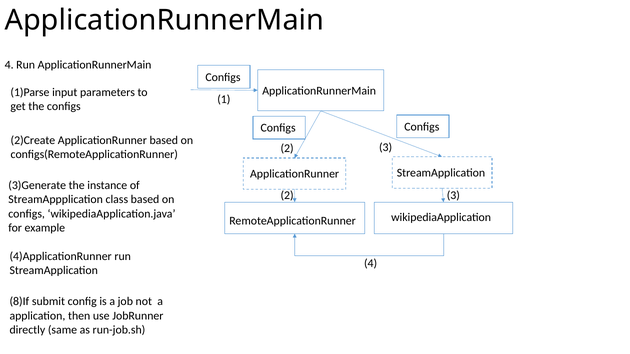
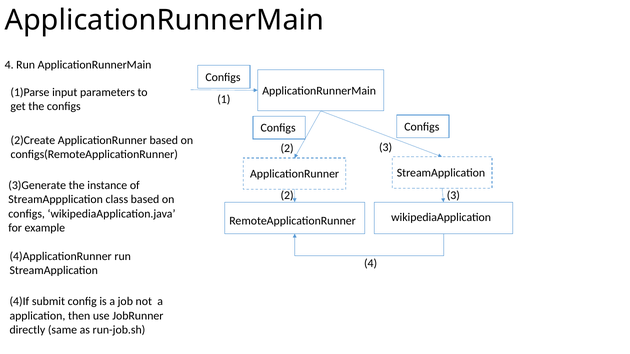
8)If: 8)If -> 4)If
